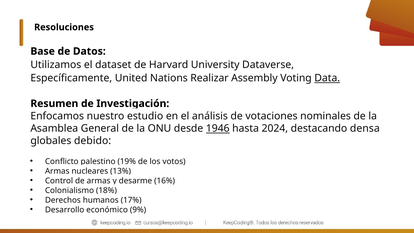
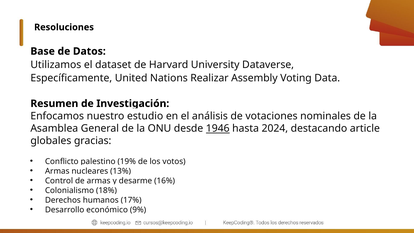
Data underline: present -> none
densa: densa -> article
debido: debido -> gracias
